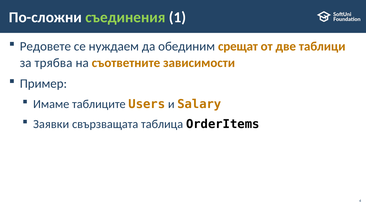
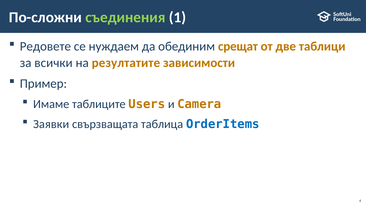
трябва: трябва -> всички
съответните: съответните -> резултатите
Salary: Salary -> Camera
OrderItems colour: black -> blue
